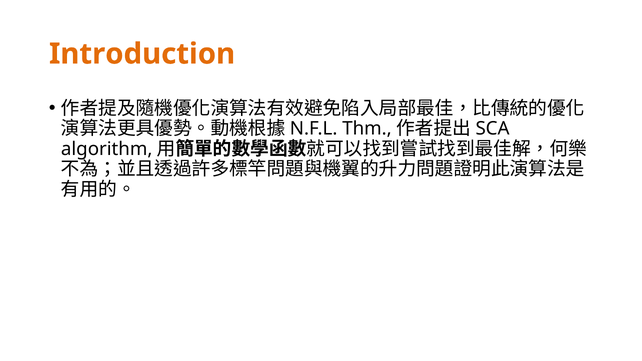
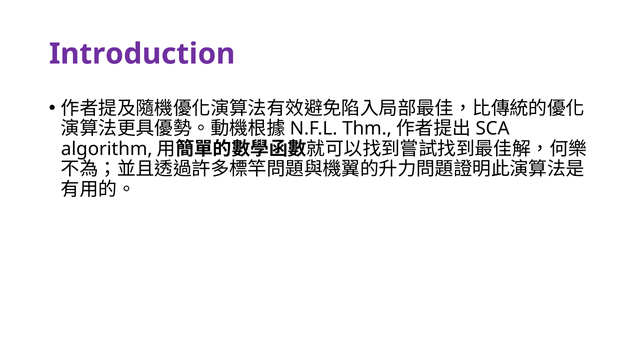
Introduction colour: orange -> purple
